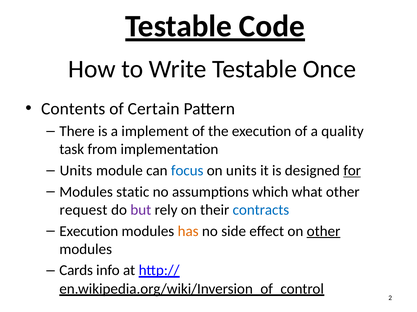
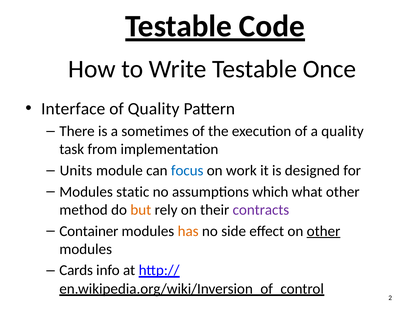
Contents: Contents -> Interface
of Certain: Certain -> Quality
implement: implement -> sometimes
on units: units -> work
for underline: present -> none
request: request -> method
but colour: purple -> orange
contracts colour: blue -> purple
Execution at (89, 232): Execution -> Container
